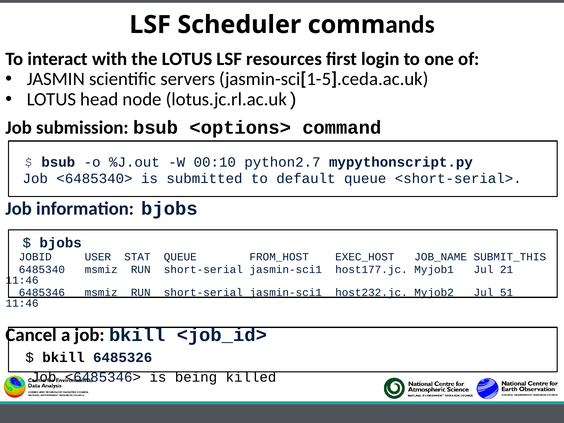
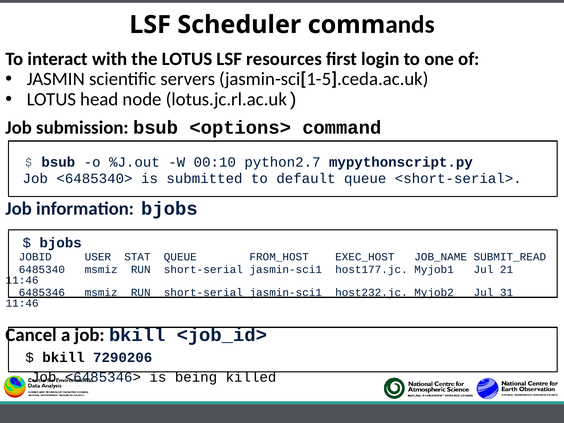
SUBMIT_THIS: SUBMIT_THIS -> SUBMIT_READ
51: 51 -> 31
6485326: 6485326 -> 7290206
